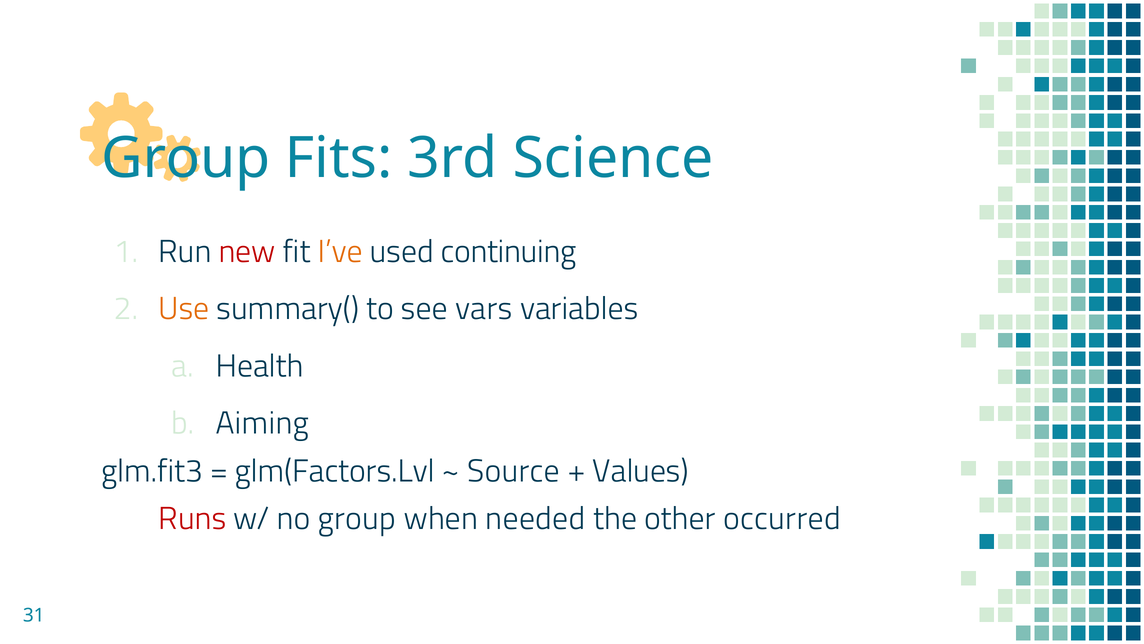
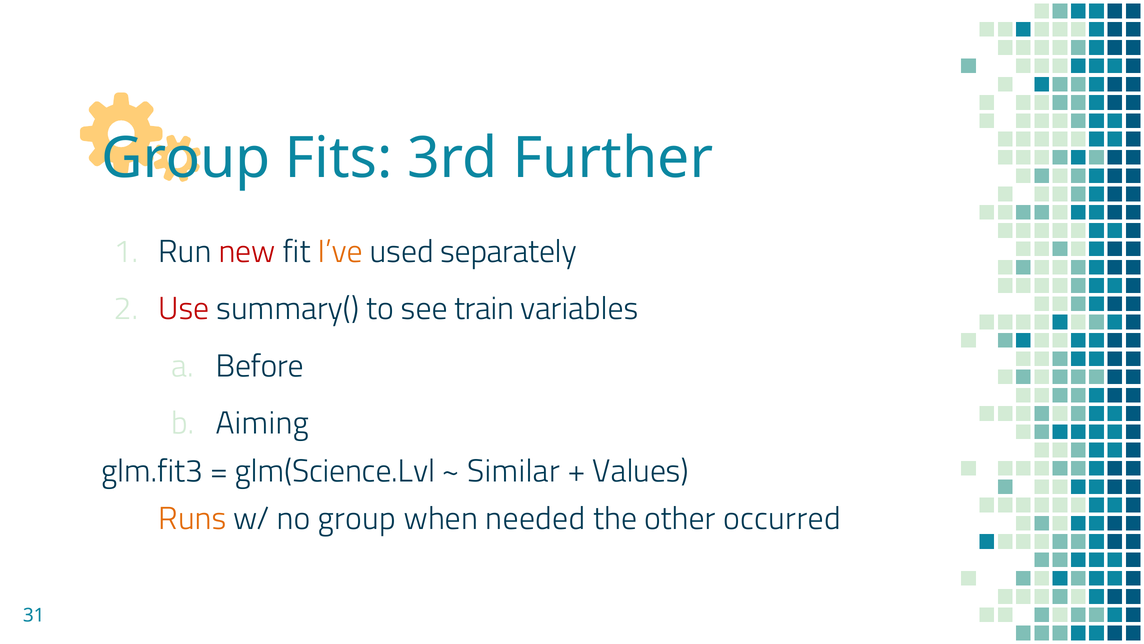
Science: Science -> Further
continuing: continuing -> separately
Use colour: orange -> red
vars: vars -> train
Health: Health -> Before
glm(Factors.Lvl: glm(Factors.Lvl -> glm(Science.Lvl
Source: Source -> Similar
Runs colour: red -> orange
